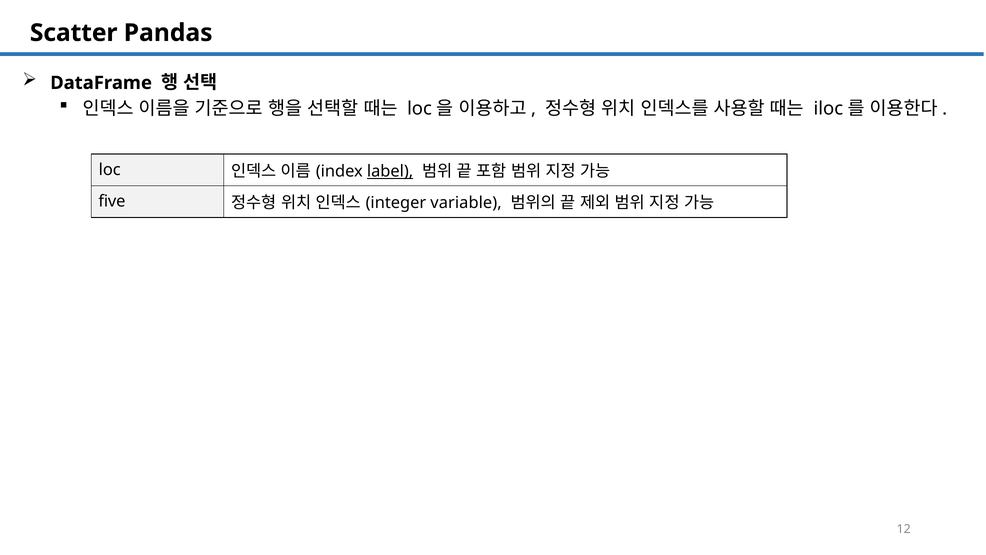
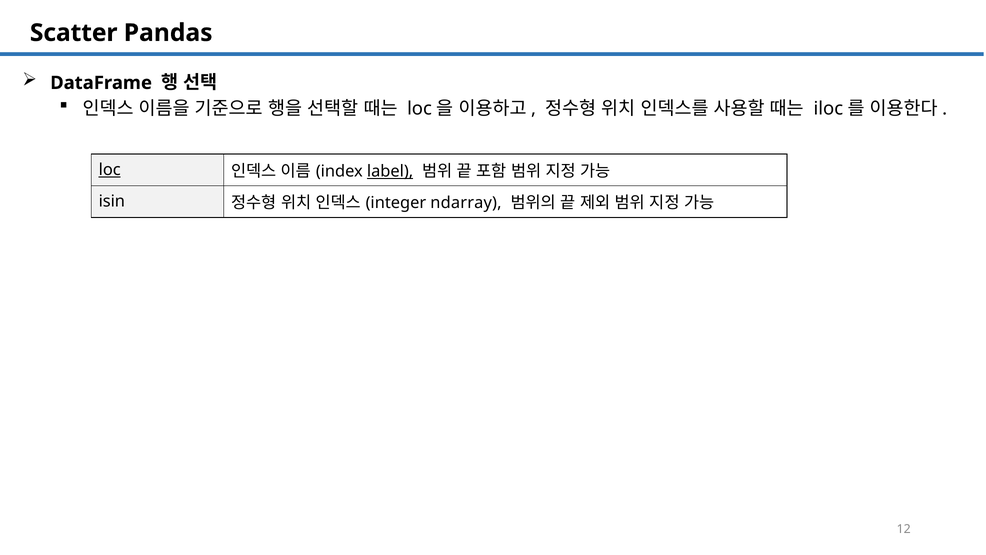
loc underline: none -> present
five: five -> isin
variable: variable -> ndarray
